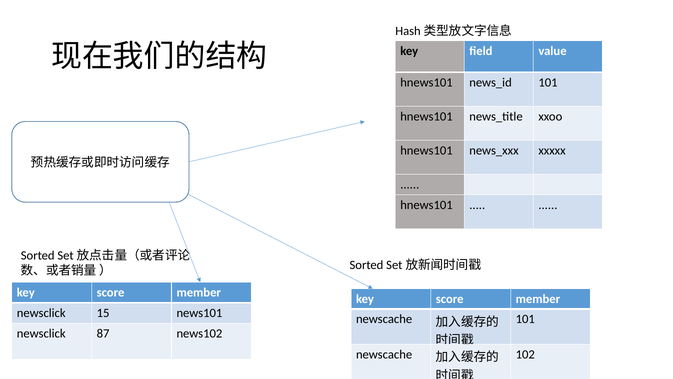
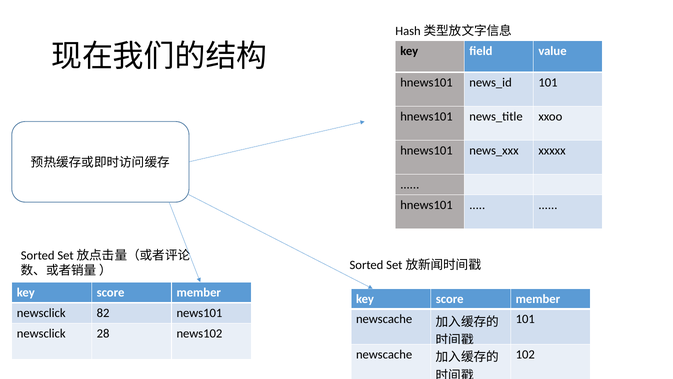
15: 15 -> 82
87: 87 -> 28
